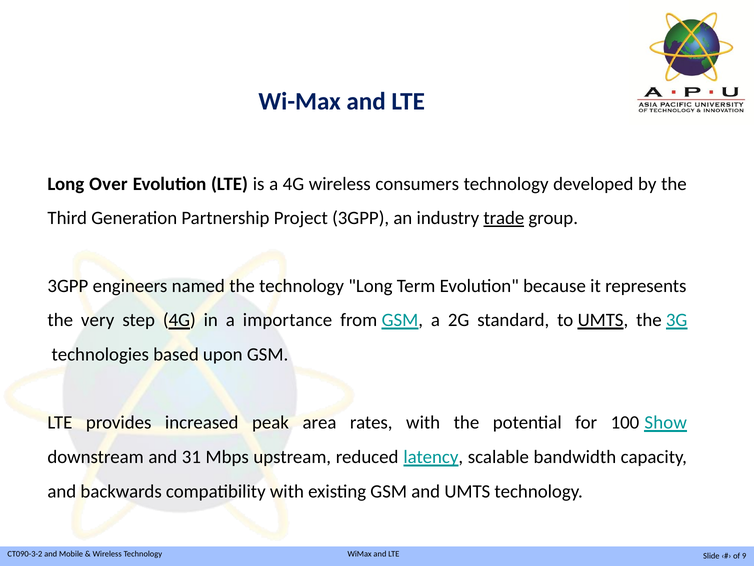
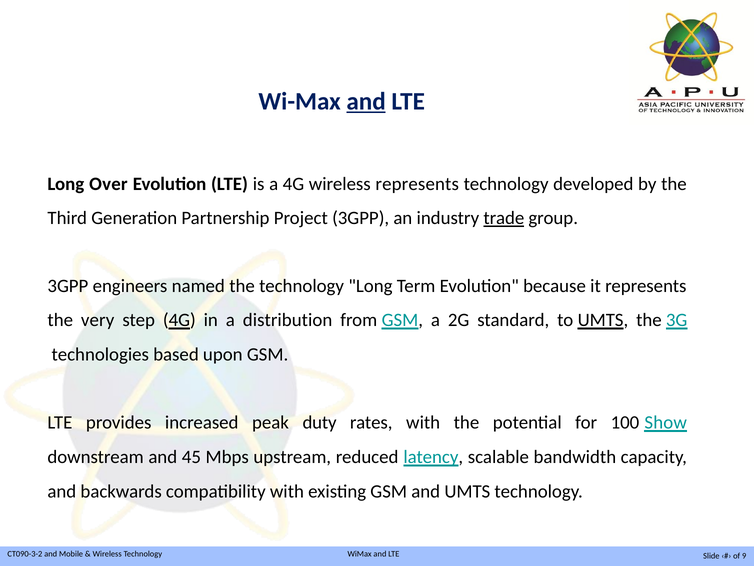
and at (366, 102) underline: none -> present
wireless consumers: consumers -> represents
importance: importance -> distribution
area: area -> duty
31: 31 -> 45
